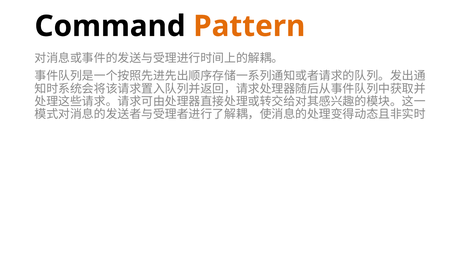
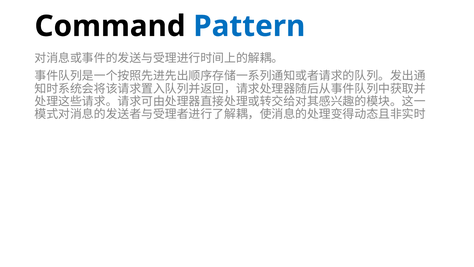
Pattern colour: orange -> blue
